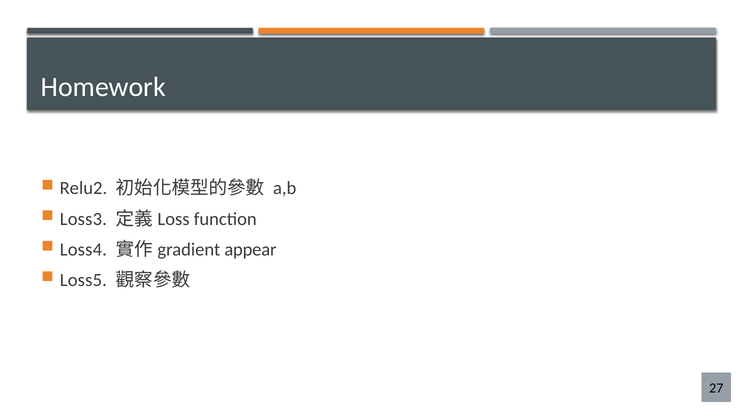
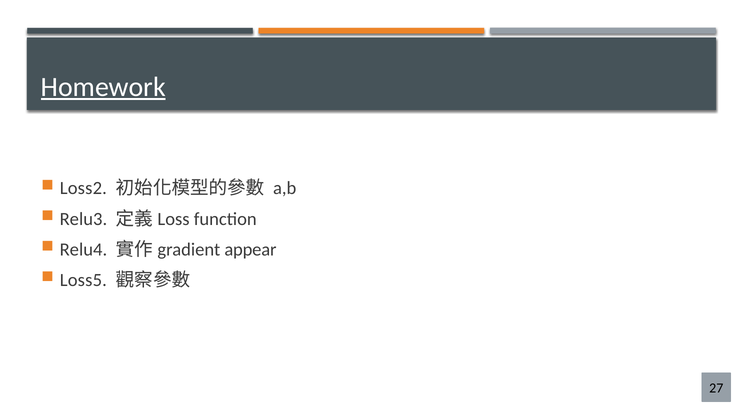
Homework underline: none -> present
Relu2: Relu2 -> Loss2
Loss3: Loss3 -> Relu3
Loss4: Loss4 -> Relu4
